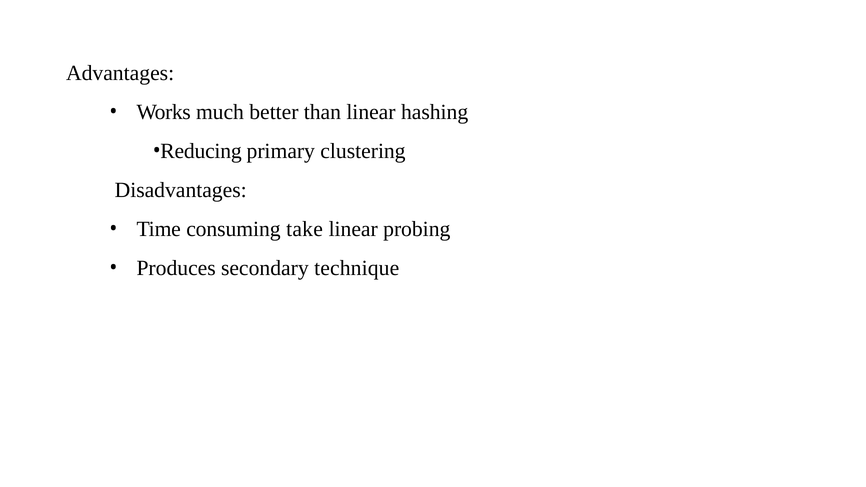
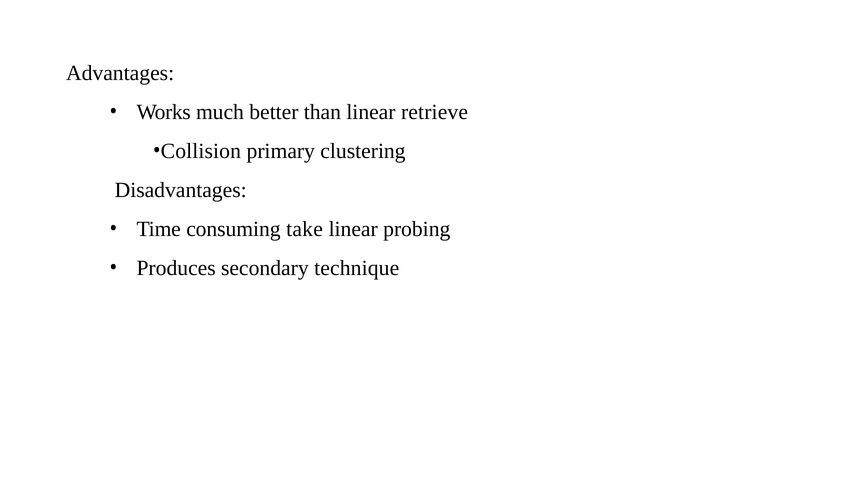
hashing: hashing -> retrieve
Reducing: Reducing -> Collision
